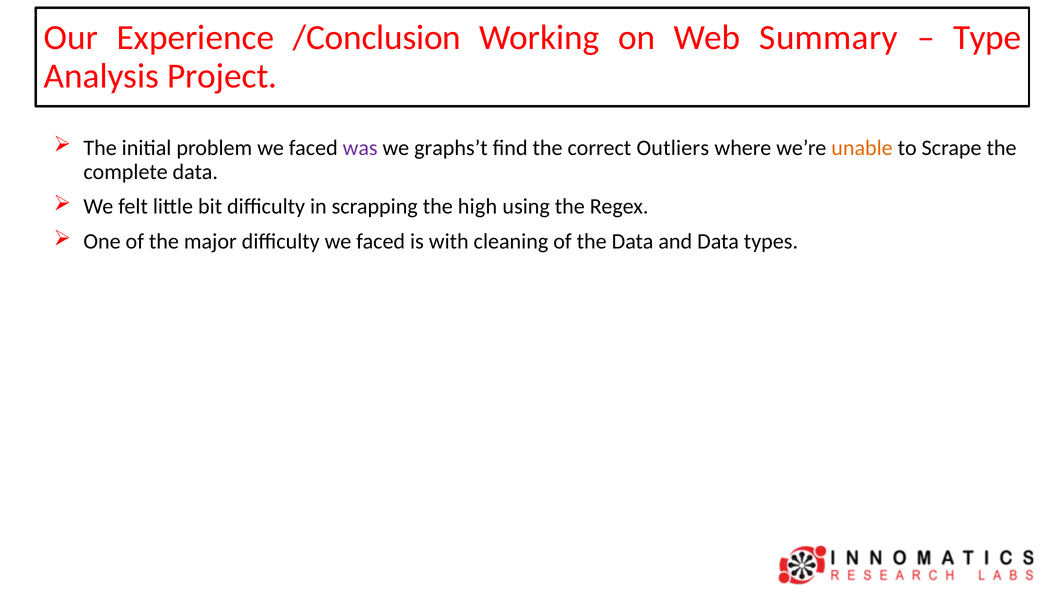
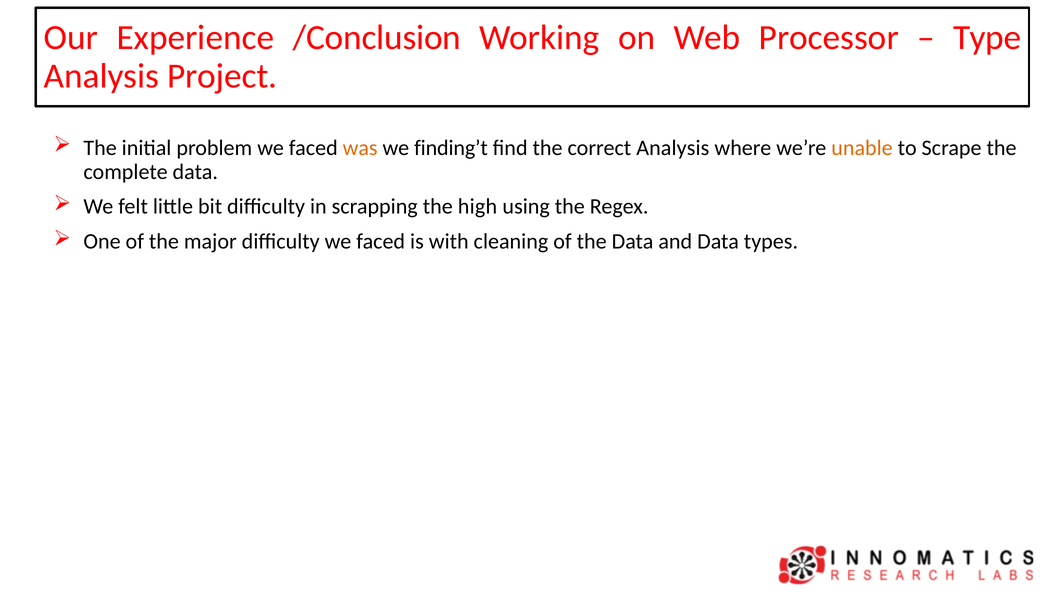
Summary: Summary -> Processor
was colour: purple -> orange
graphs’t: graphs’t -> finding’t
correct Outliers: Outliers -> Analysis
